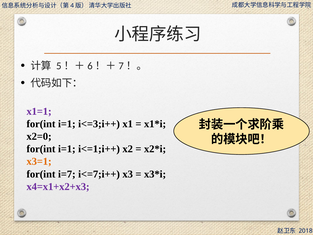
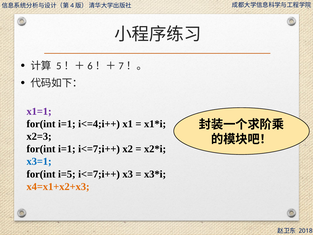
i<=3;i++: i<=3;i++ -> i<=4;i++
x2=0: x2=0 -> x2=3
i=1 i<=1;i++: i<=1;i++ -> i<=7;i++
x3=1 colour: orange -> blue
i=7: i=7 -> i=5
x4=x1+x2+x3 colour: purple -> orange
